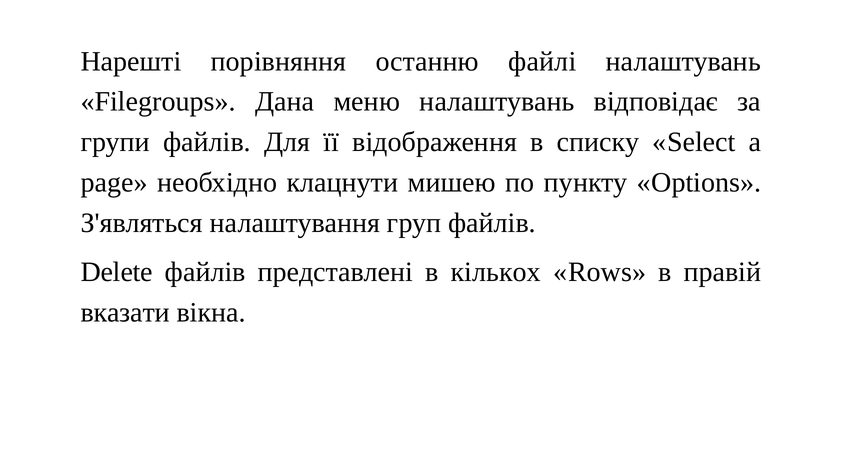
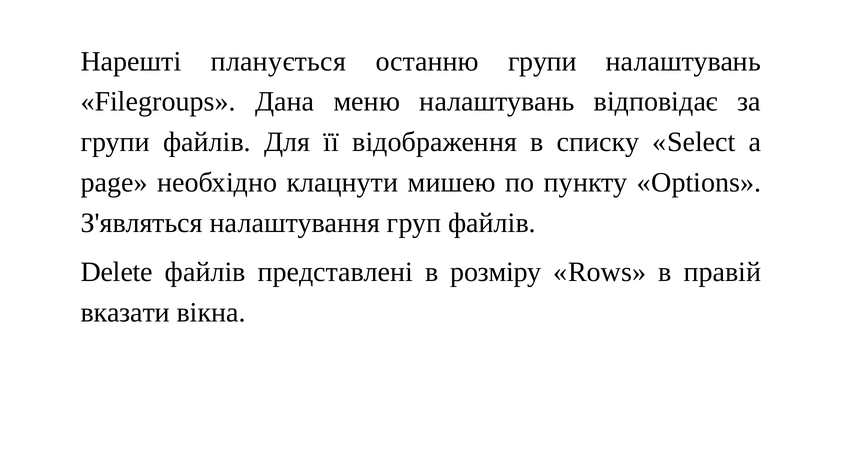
порівняння: порівняння -> планується
останню файлі: файлі -> групи
кількох: кількох -> розміру
